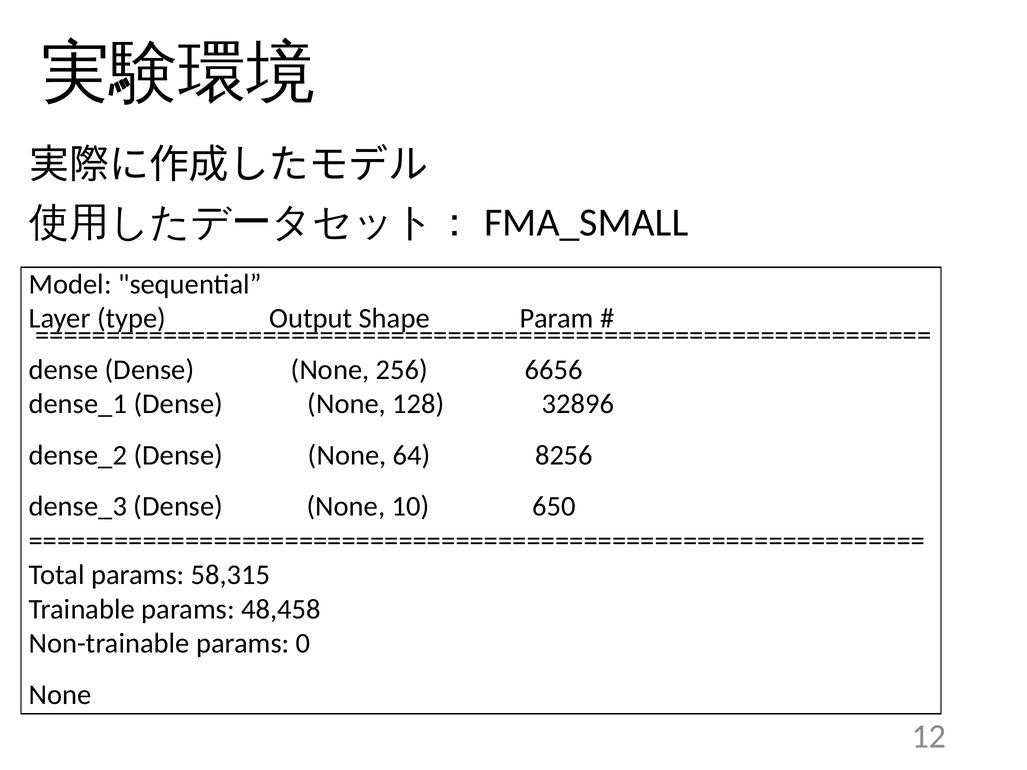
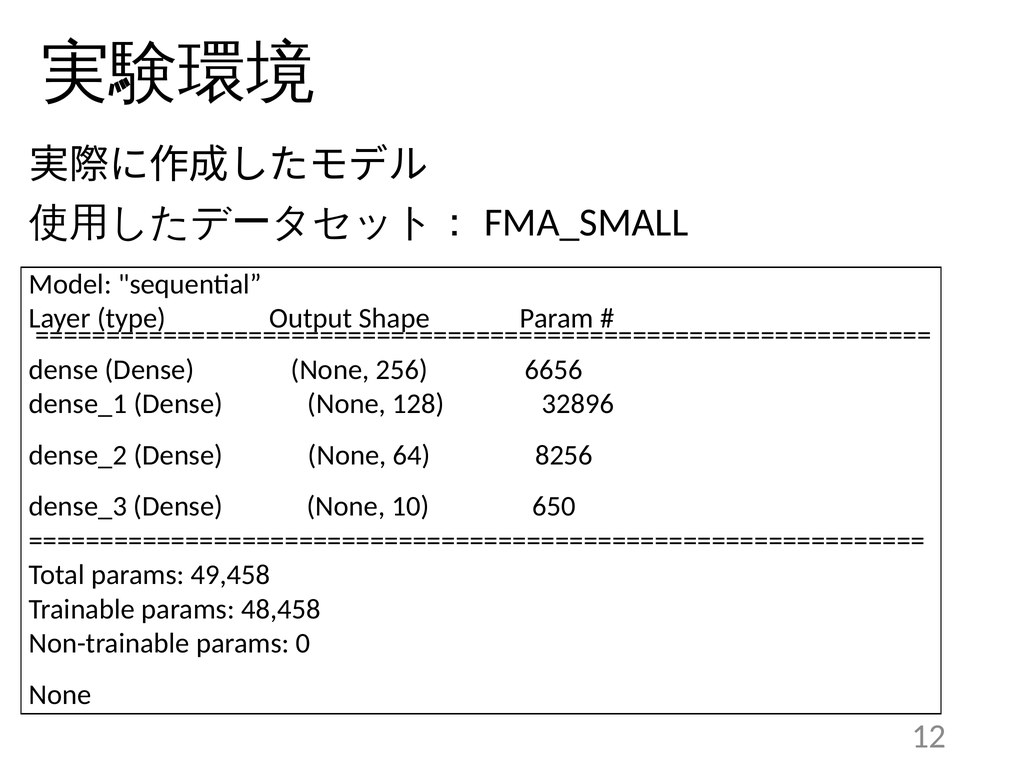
58,315: 58,315 -> 49,458
